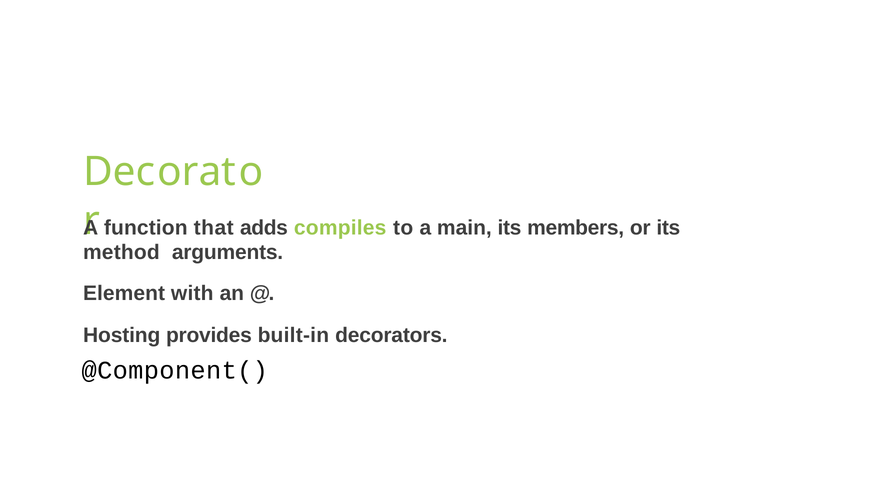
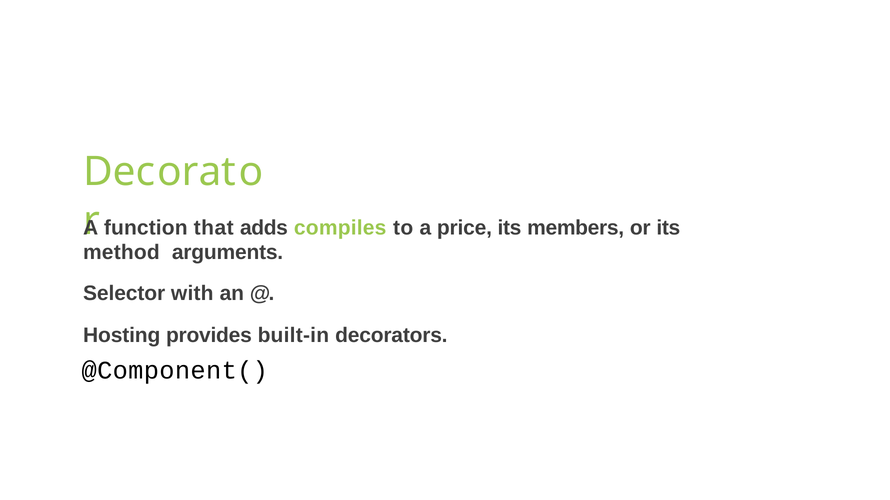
main: main -> price
Element: Element -> Selector
